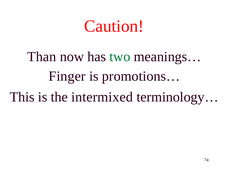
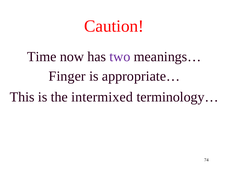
Than: Than -> Time
two colour: green -> purple
promotions…: promotions… -> appropriate…
